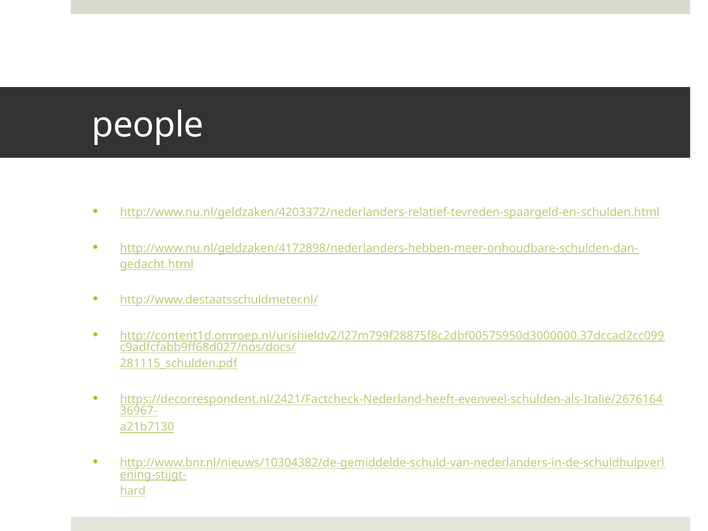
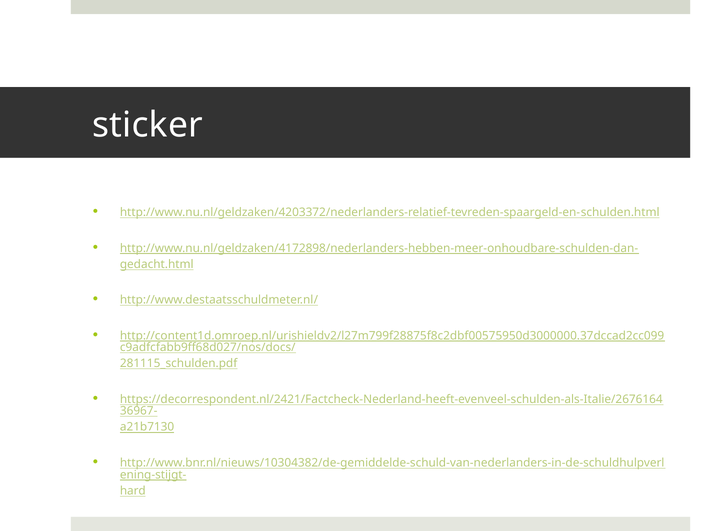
people: people -> sticker
